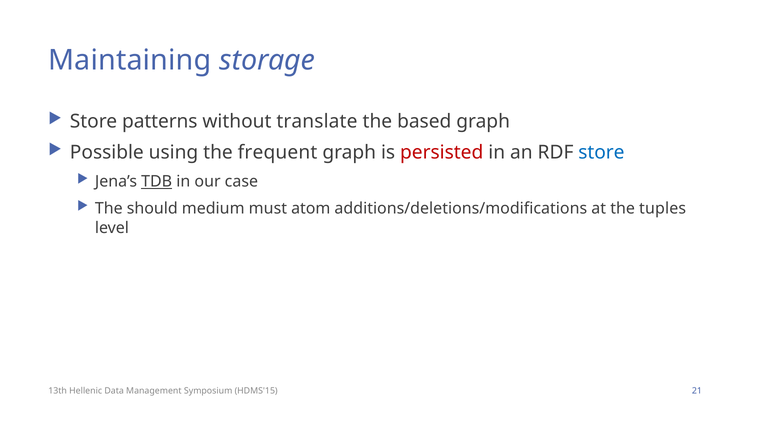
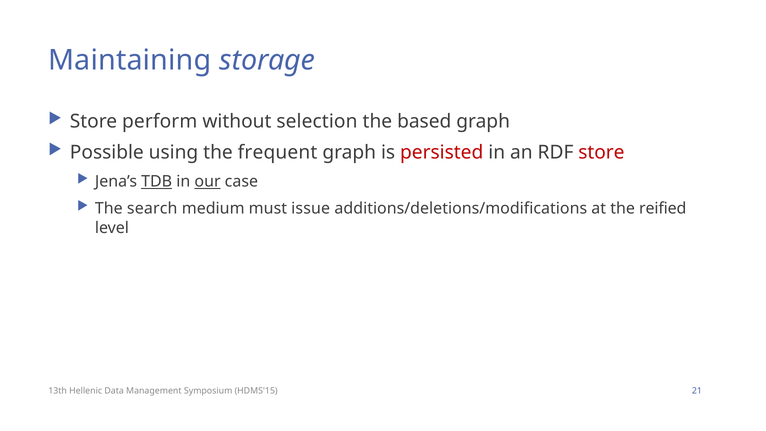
patterns: patterns -> perform
translate: translate -> selection
store at (601, 153) colour: blue -> red
our underline: none -> present
should: should -> search
atom: atom -> issue
tuples: tuples -> reified
